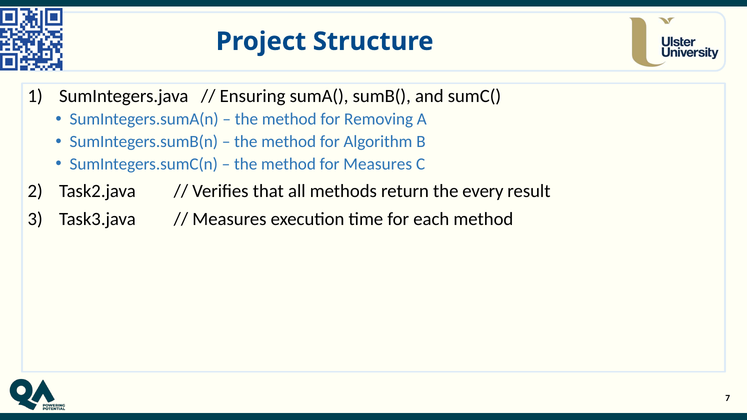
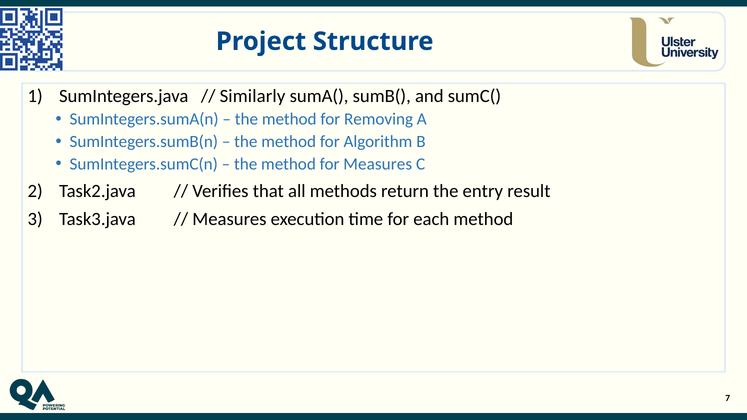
Ensuring: Ensuring -> Similarly
every: every -> entry
